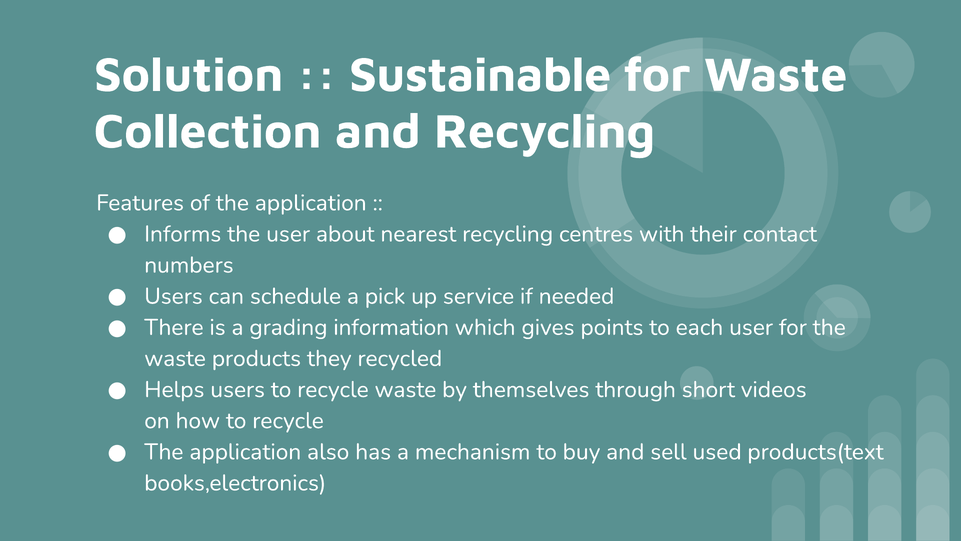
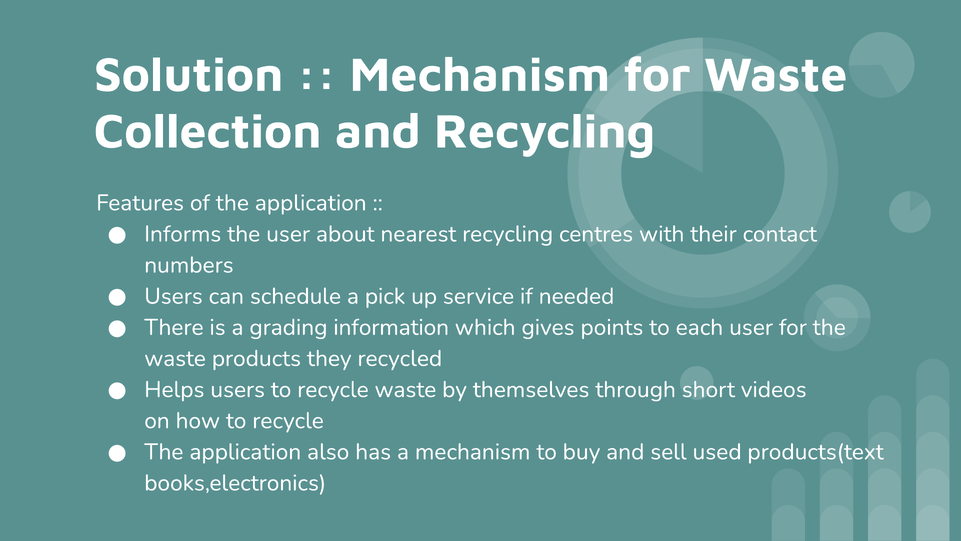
Sustainable at (480, 75): Sustainable -> Mechanism
